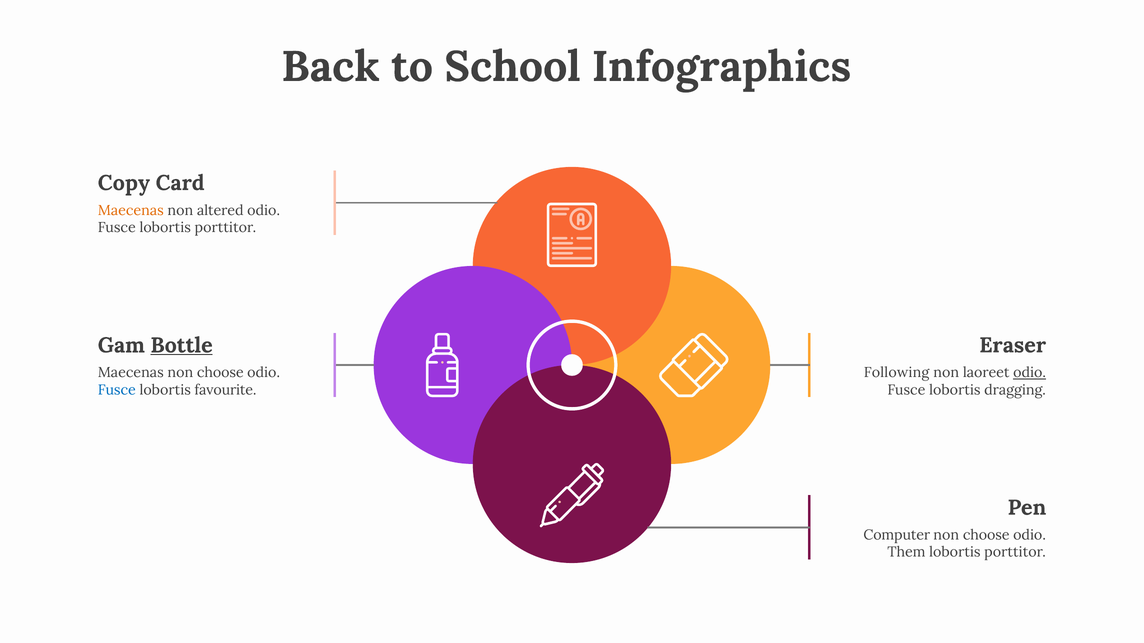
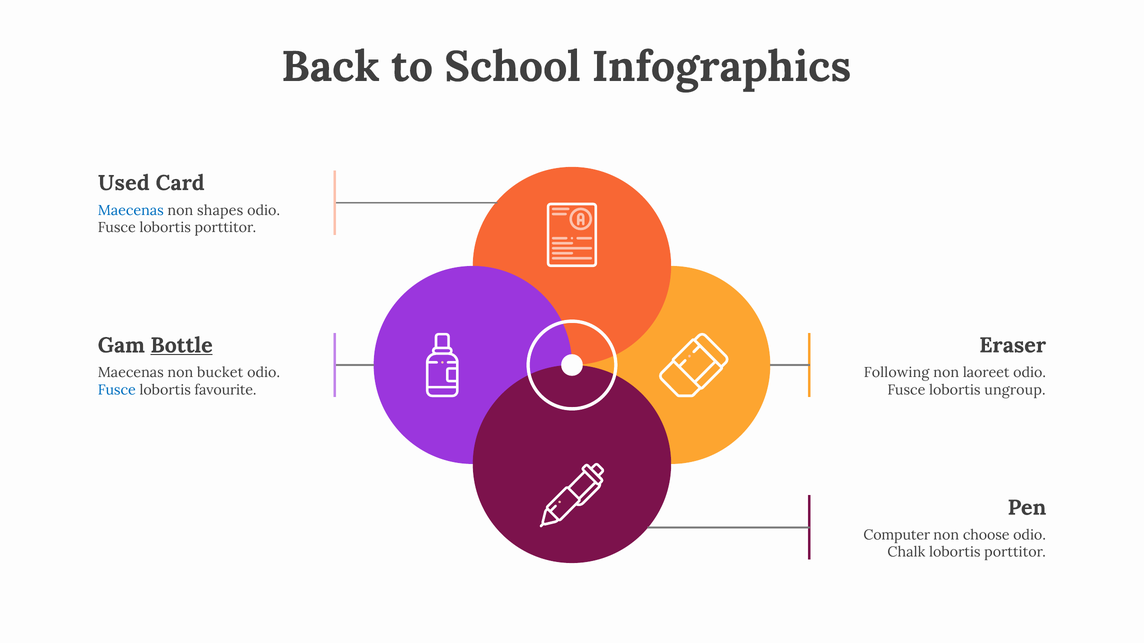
Copy: Copy -> Used
Maecenas at (131, 211) colour: orange -> blue
altered: altered -> shapes
Maecenas non choose: choose -> bucket
odio at (1030, 373) underline: present -> none
dragging: dragging -> ungroup
Them: Them -> Chalk
